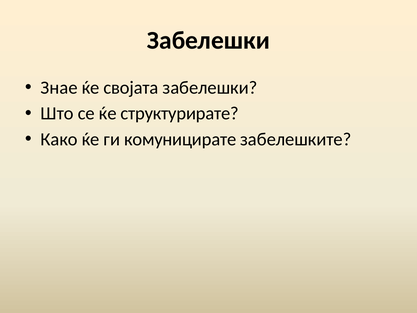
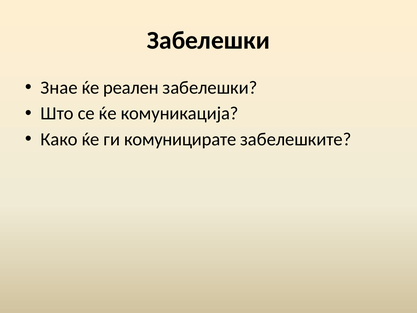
својата: својата -> реален
структурирате: структурирате -> комуникација
